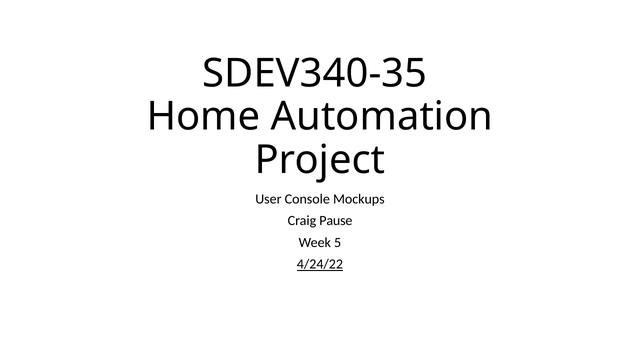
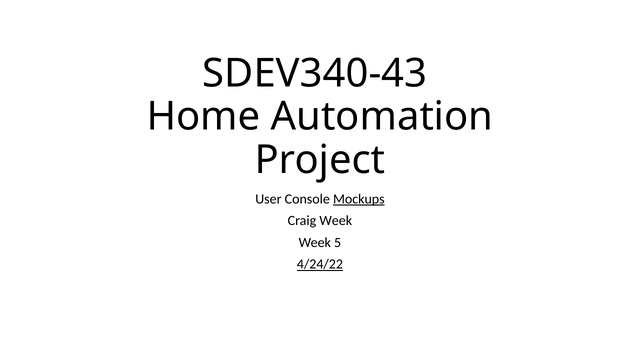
SDEV340-35: SDEV340-35 -> SDEV340-43
Mockups underline: none -> present
Craig Pause: Pause -> Week
